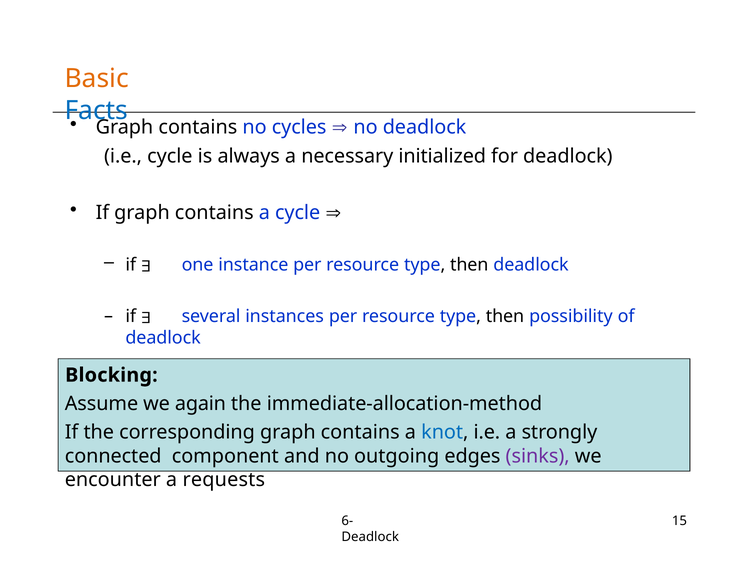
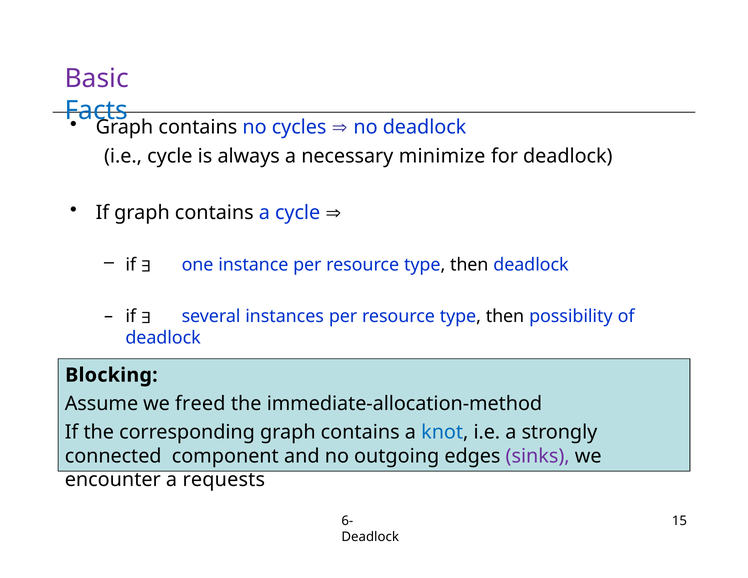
Basic colour: orange -> purple
initialized: initialized -> minimize
again: again -> freed
